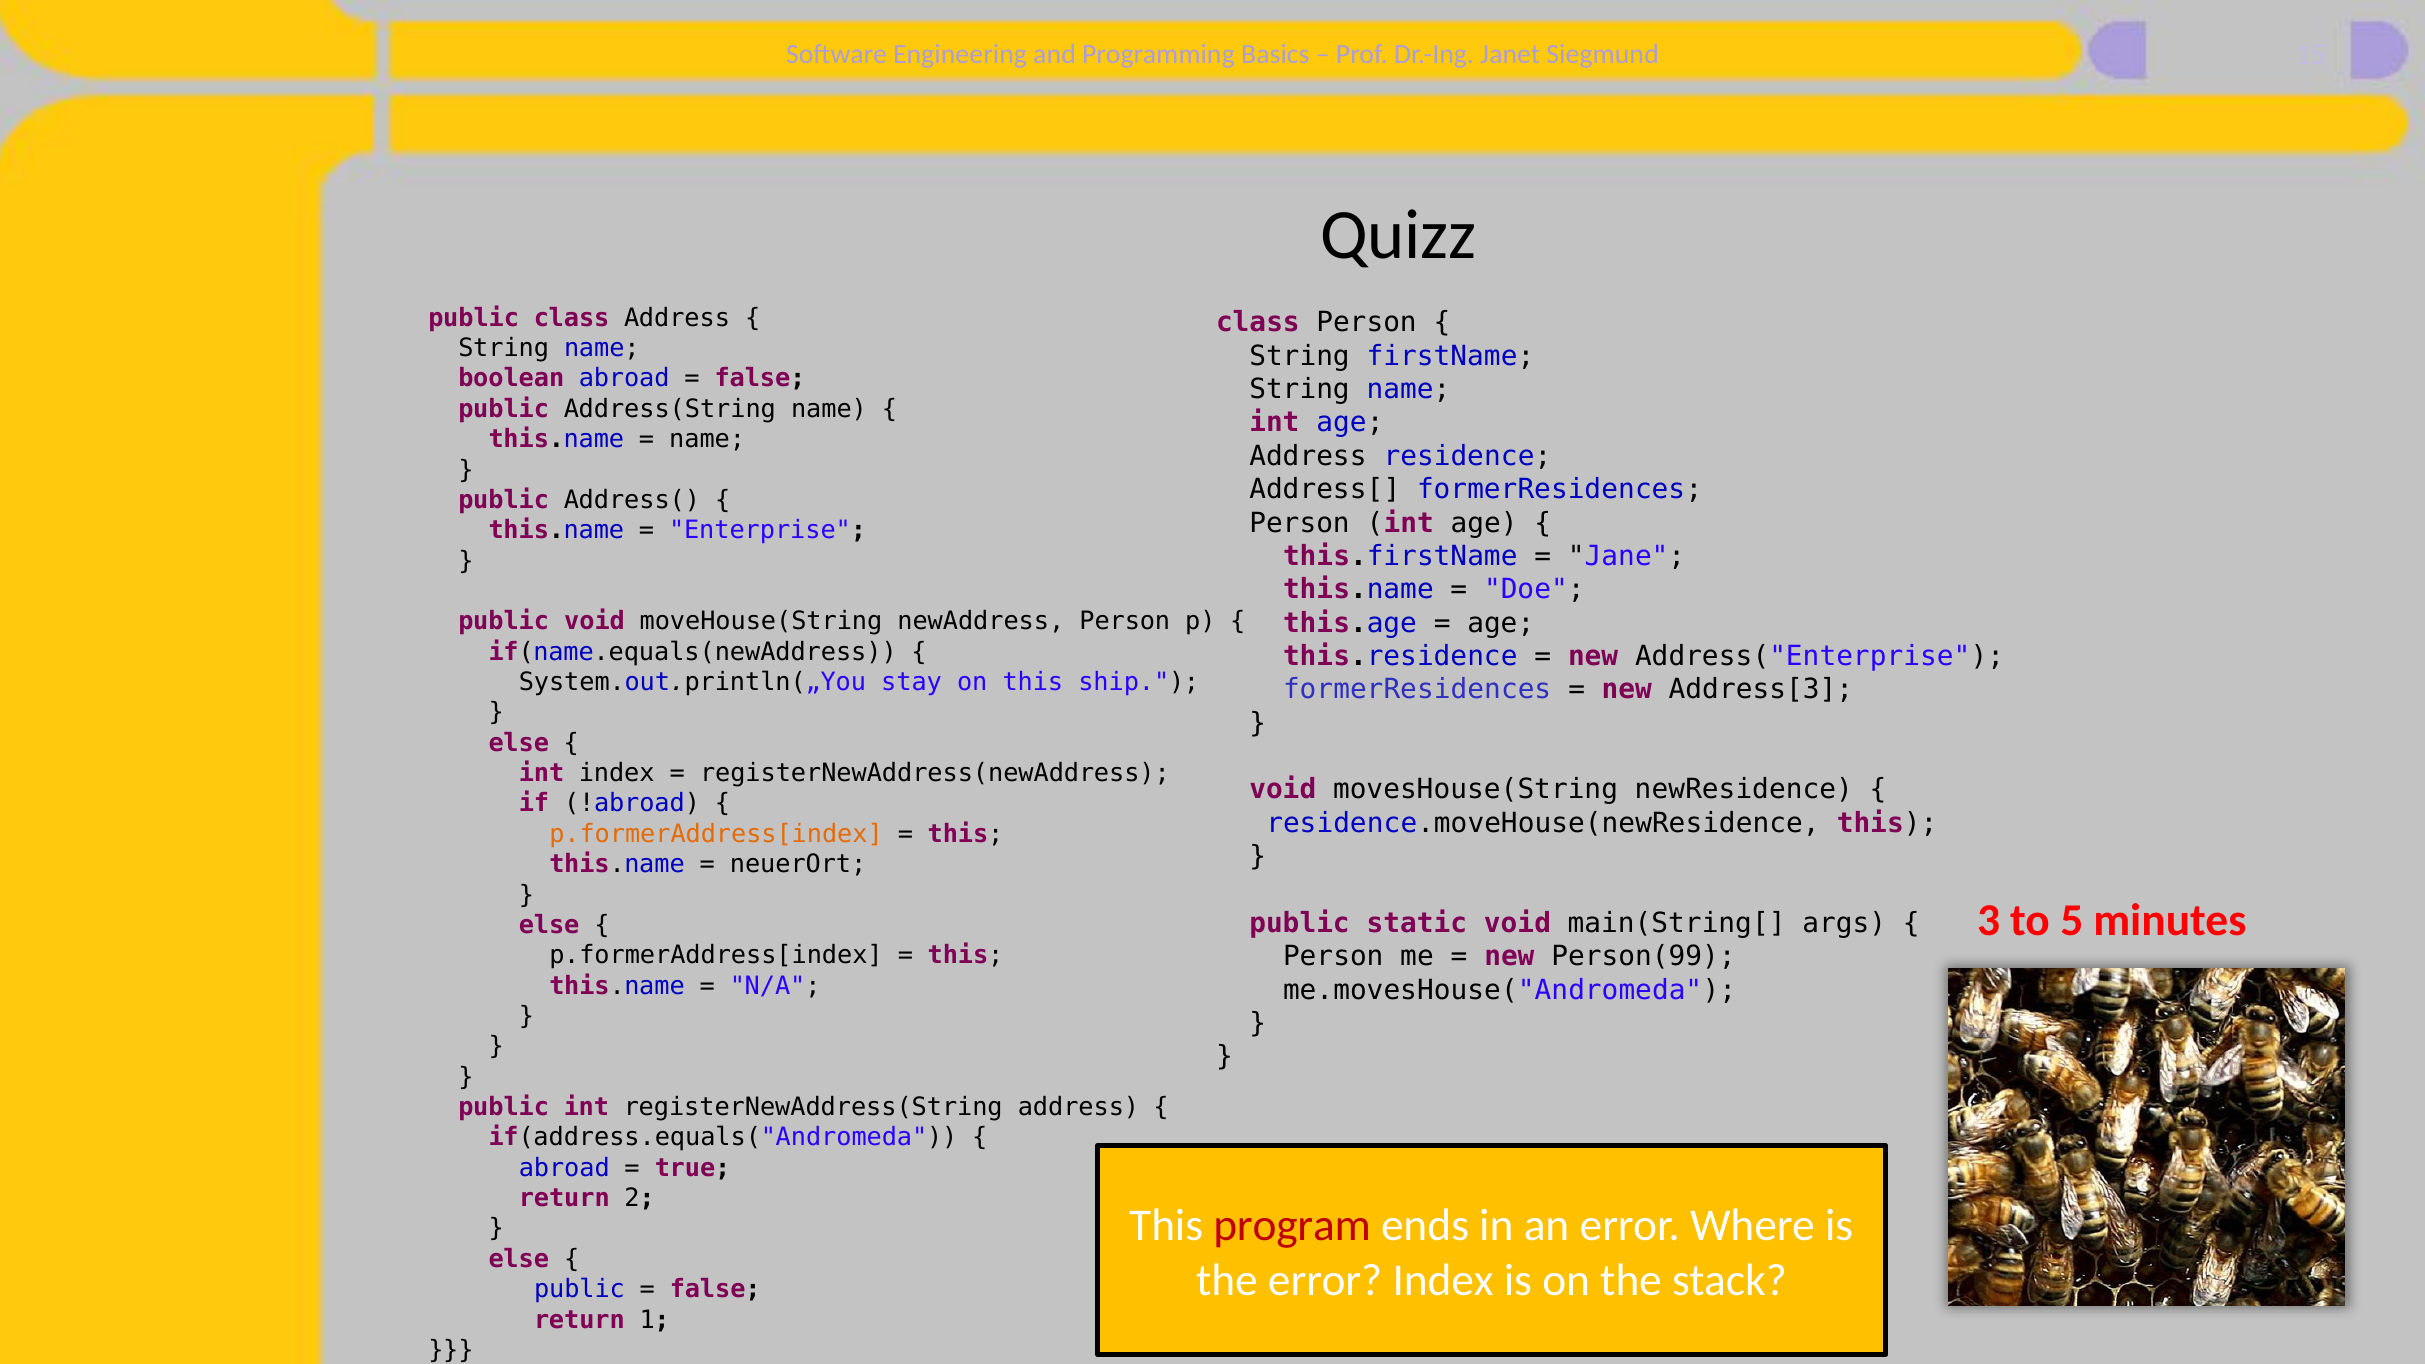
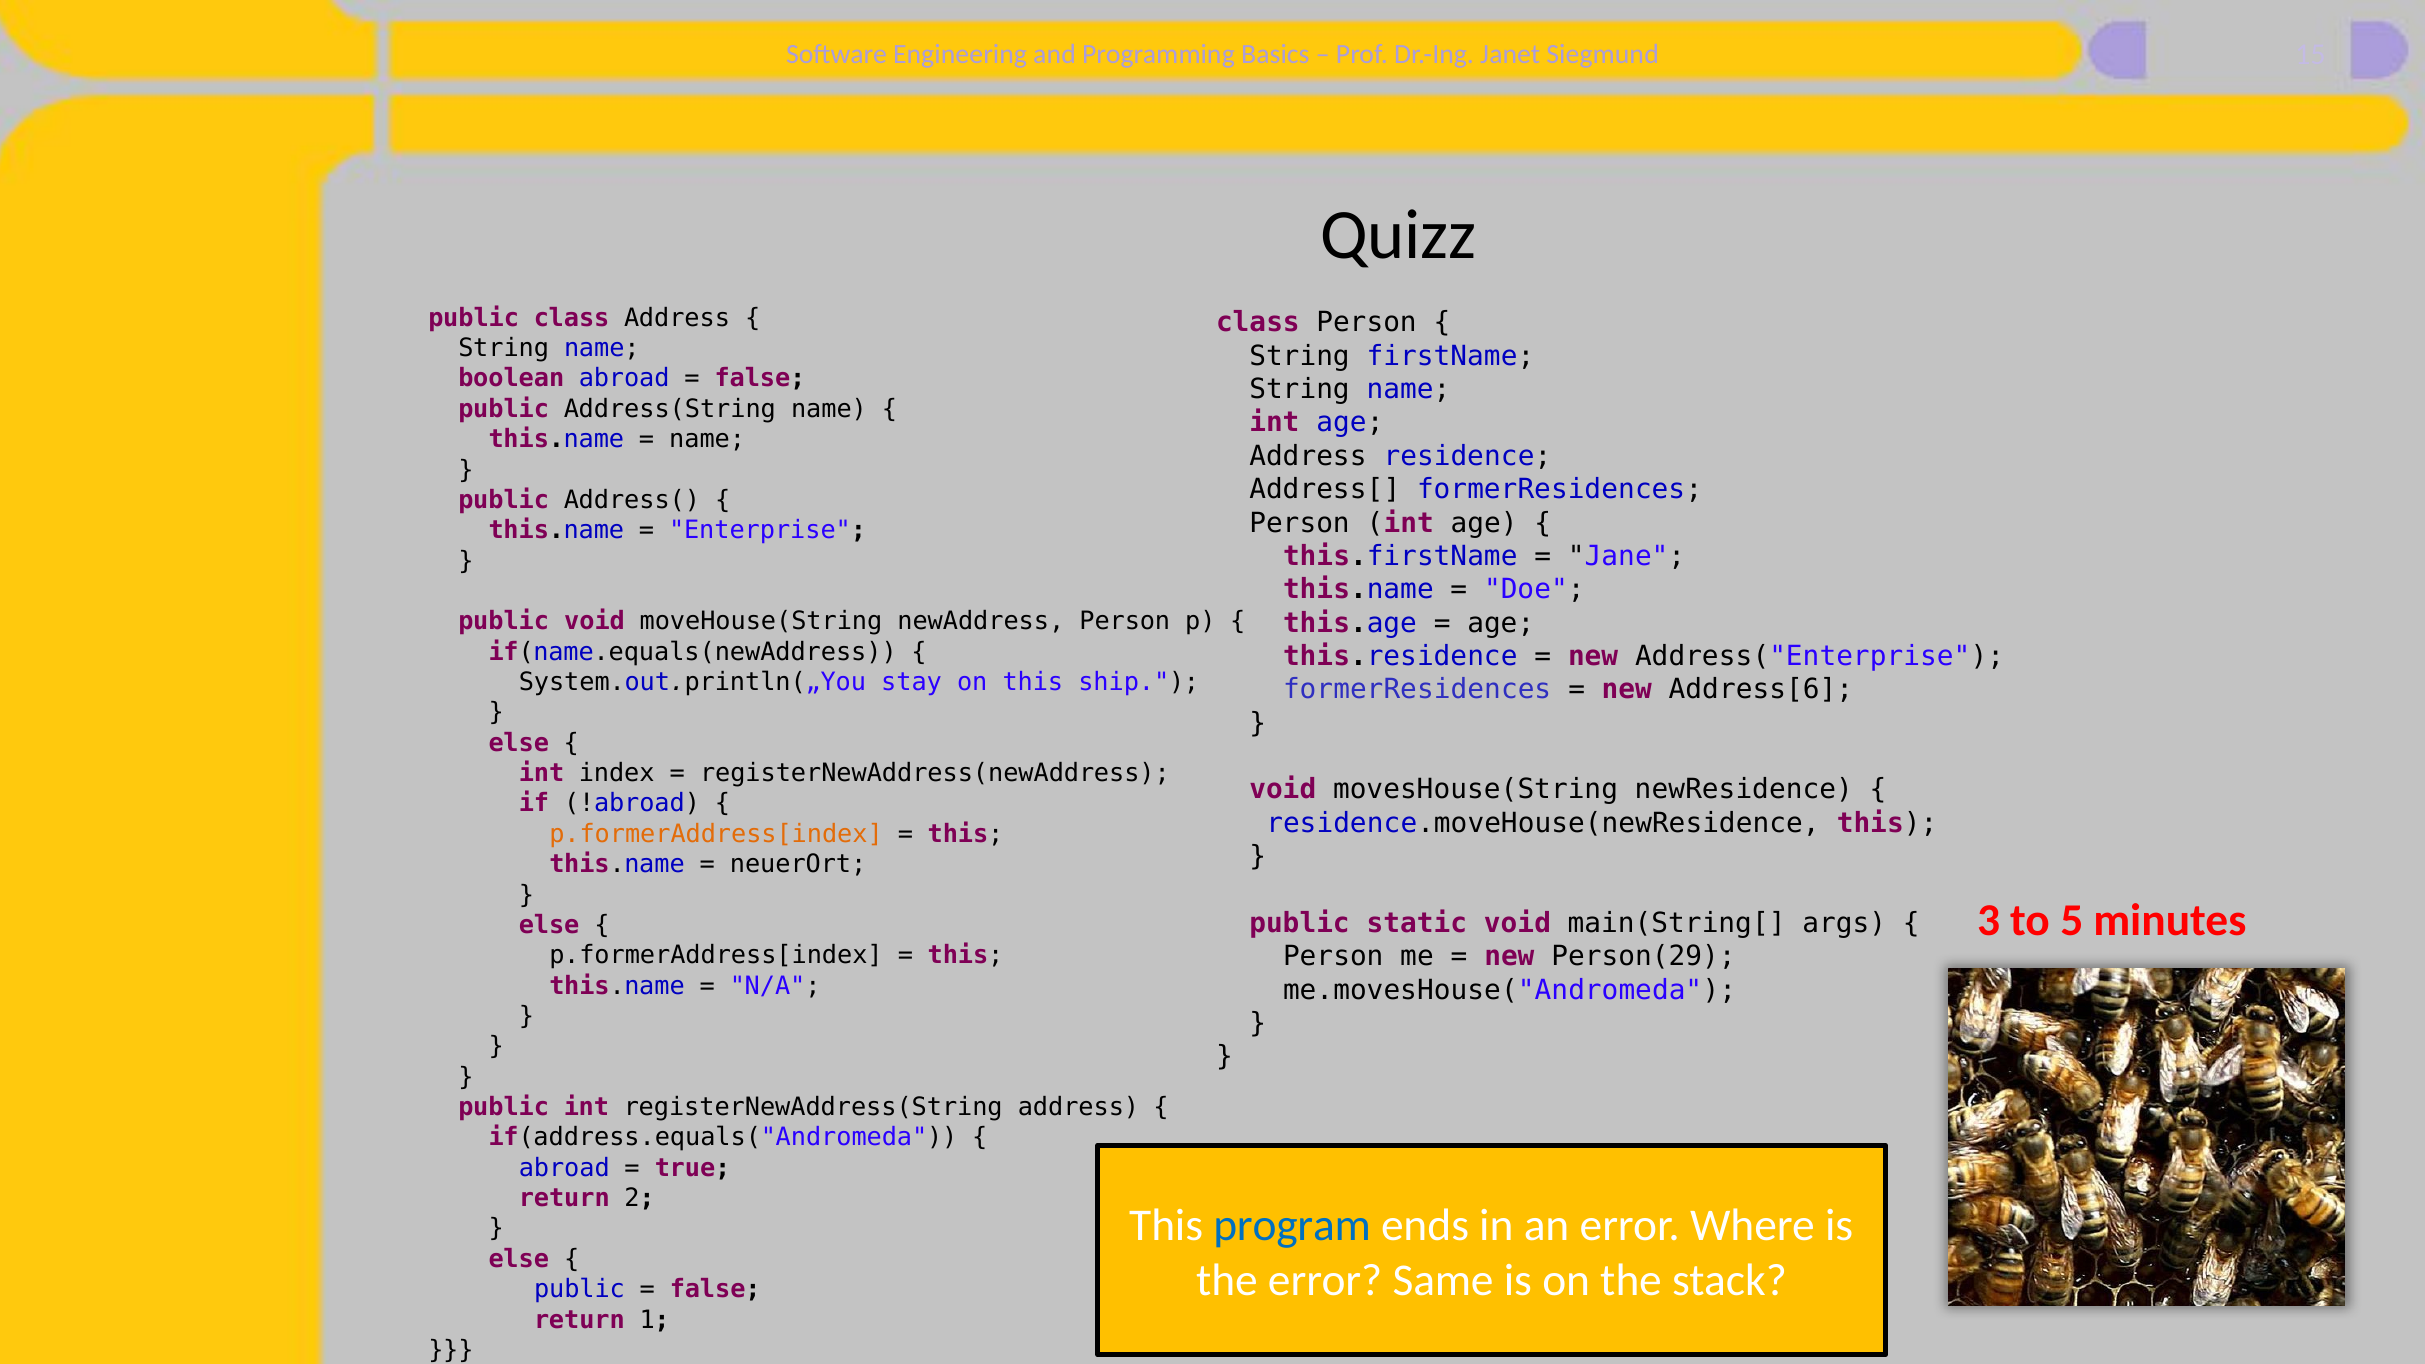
Address[3: Address[3 -> Address[6
Person(99: Person(99 -> Person(29
program colour: red -> blue
error Index: Index -> Same
